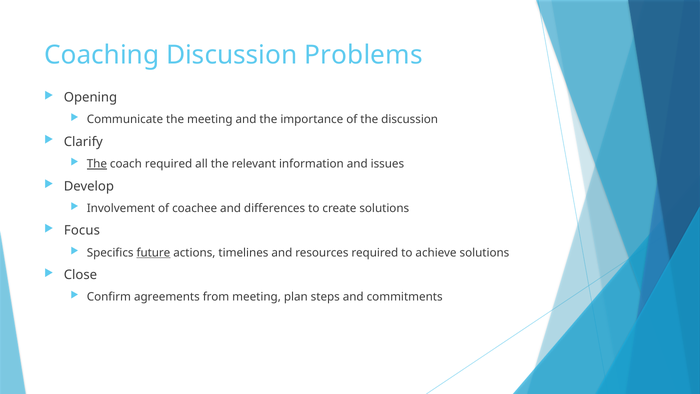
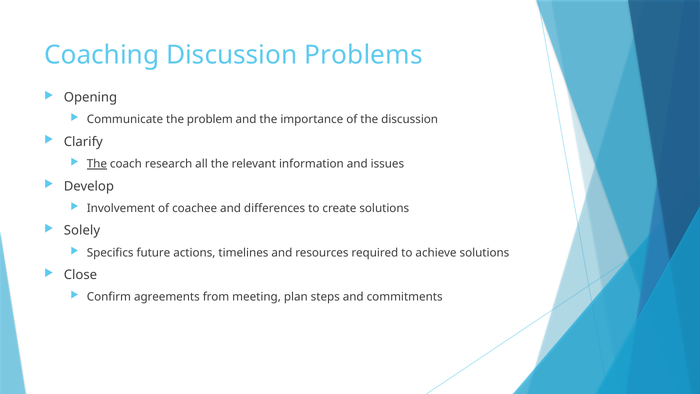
the meeting: meeting -> problem
coach required: required -> research
Focus: Focus -> Solely
future underline: present -> none
